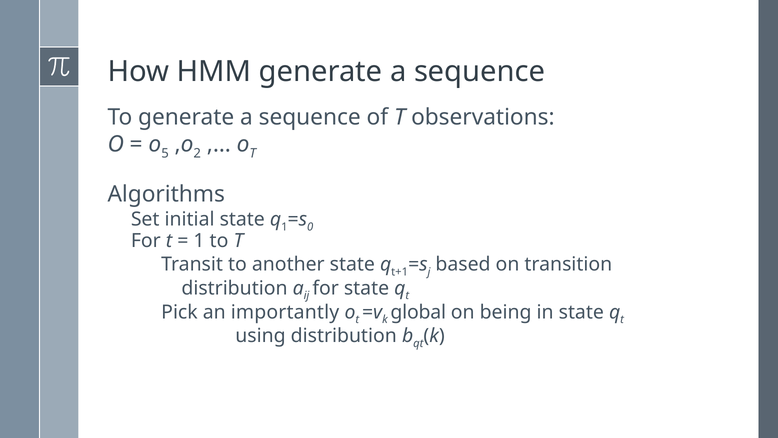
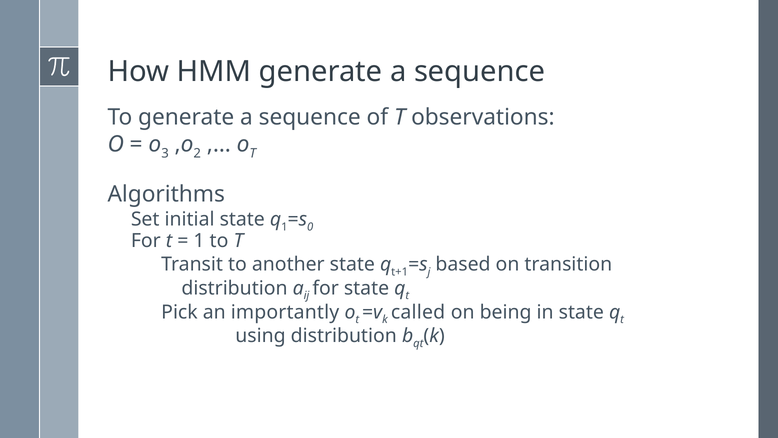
5: 5 -> 3
global: global -> called
